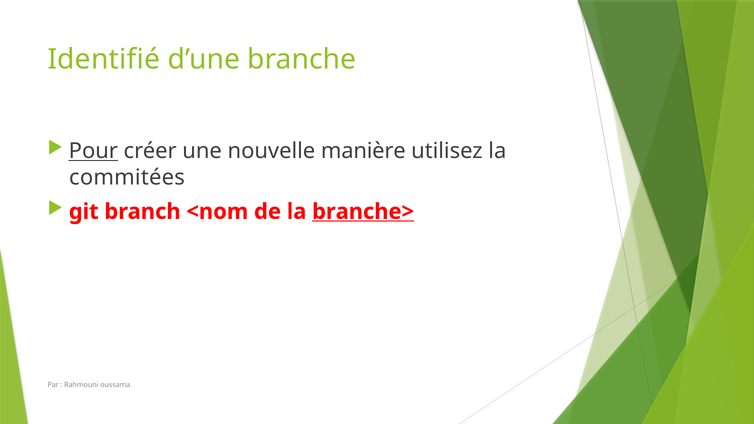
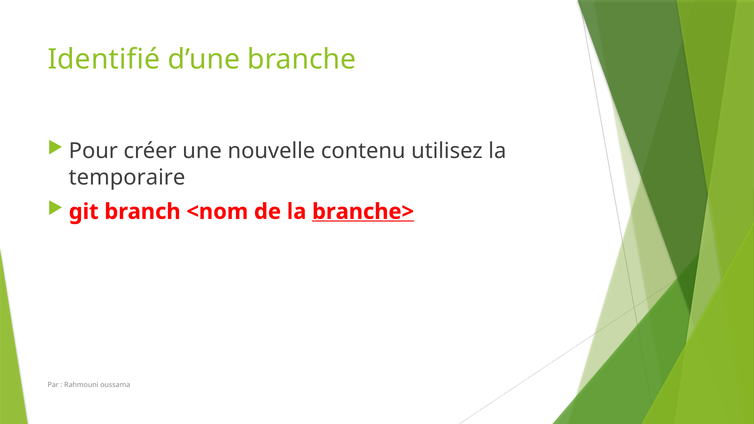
Pour underline: present -> none
manière: manière -> contenu
commitées: commitées -> temporaire
